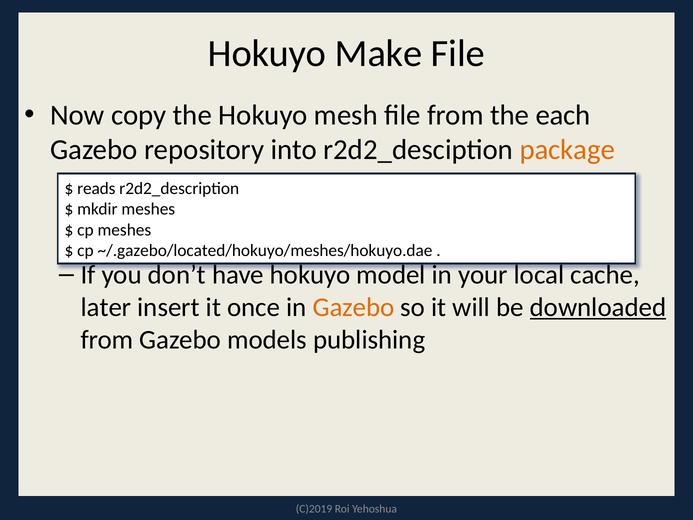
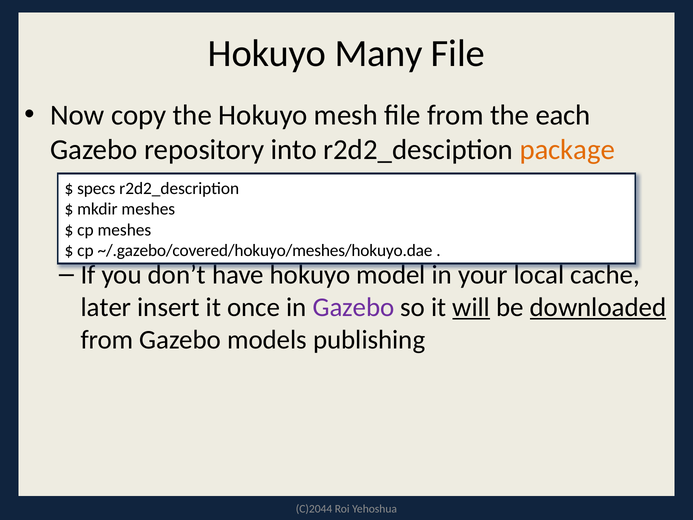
Make: Make -> Many
reads: reads -> specs
~/.gazebo/located/hokuyo/meshes/hokuyo.dae: ~/.gazebo/located/hokuyo/meshes/hokuyo.dae -> ~/.gazebo/covered/hokuyo/meshes/hokuyo.dae
Gazebo at (354, 307) colour: orange -> purple
will underline: none -> present
C)2019: C)2019 -> C)2044
